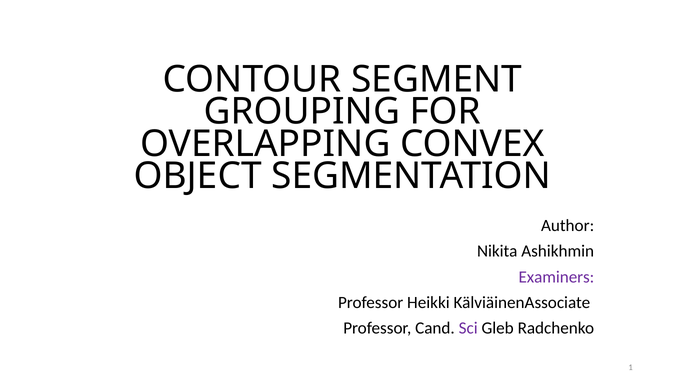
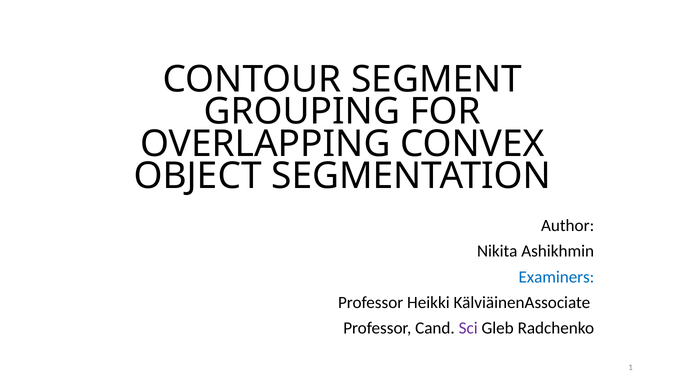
Examiners colour: purple -> blue
